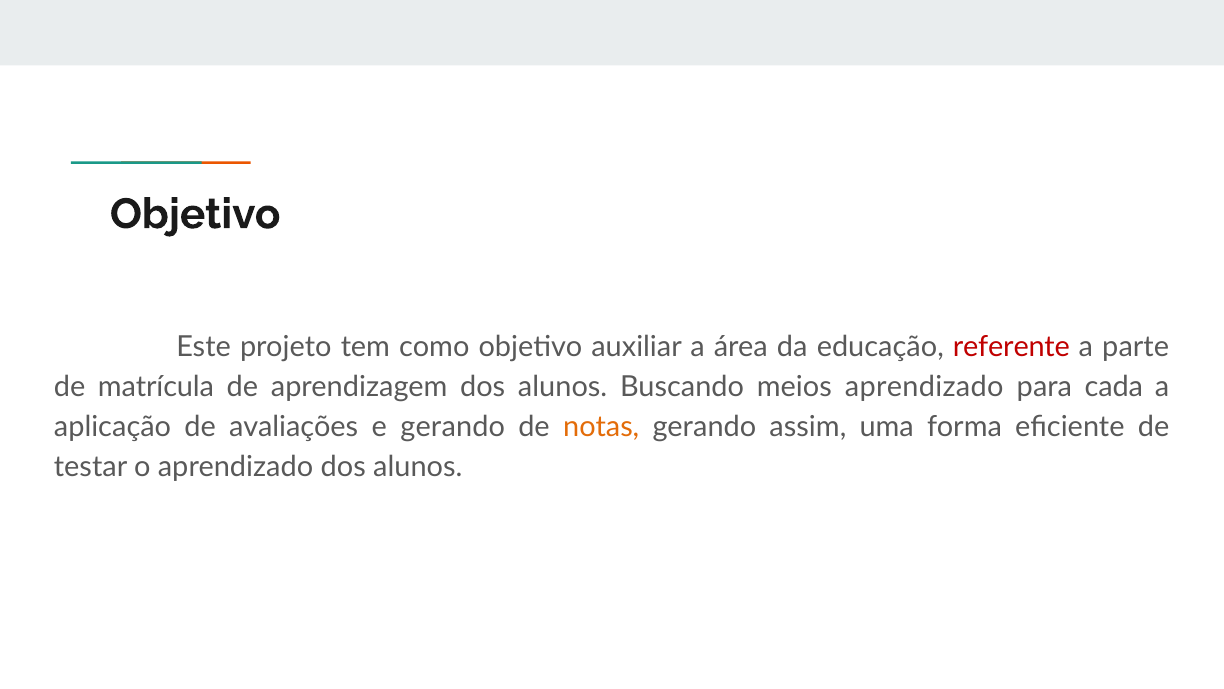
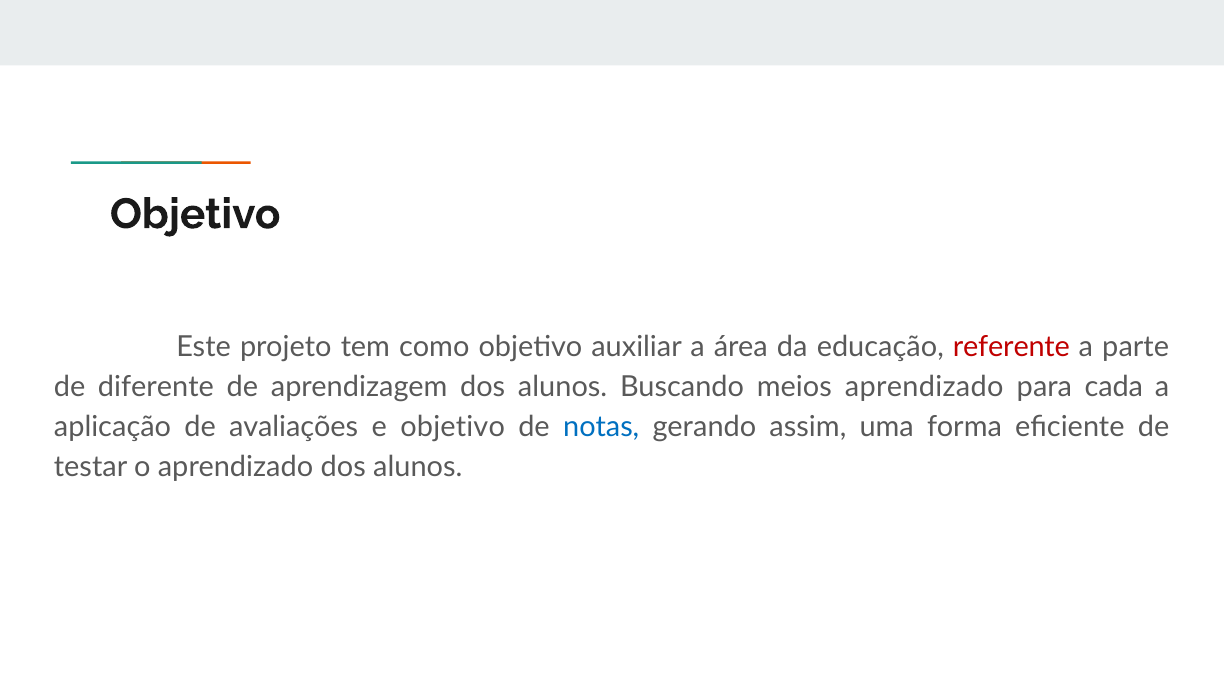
matrícula: matrícula -> diferente
e gerando: gerando -> objetivo
notas colour: orange -> blue
